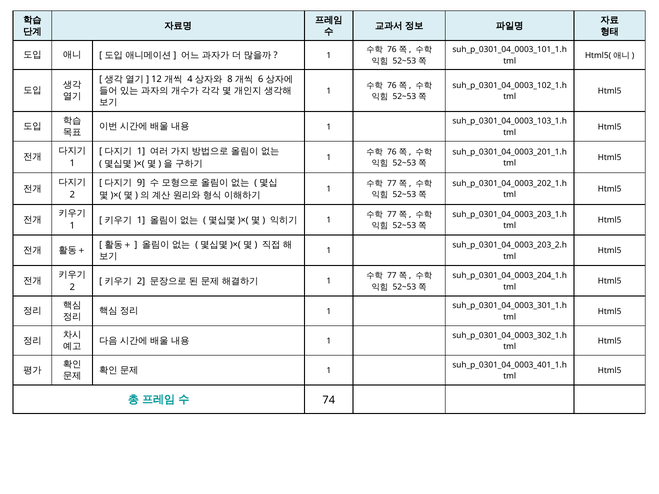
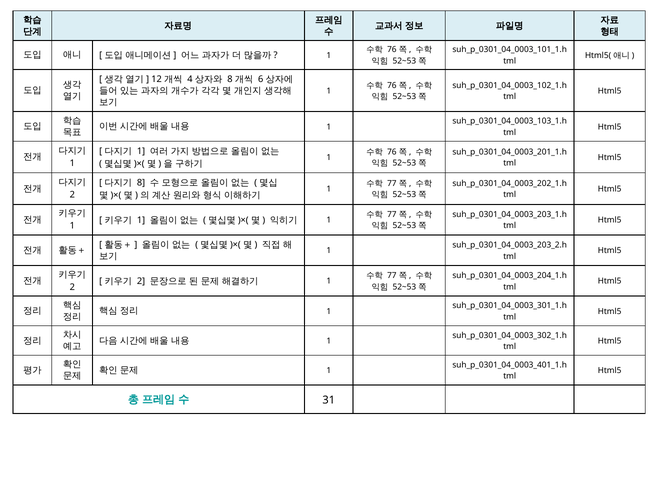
9 at (141, 183): 9 -> 8
74: 74 -> 31
